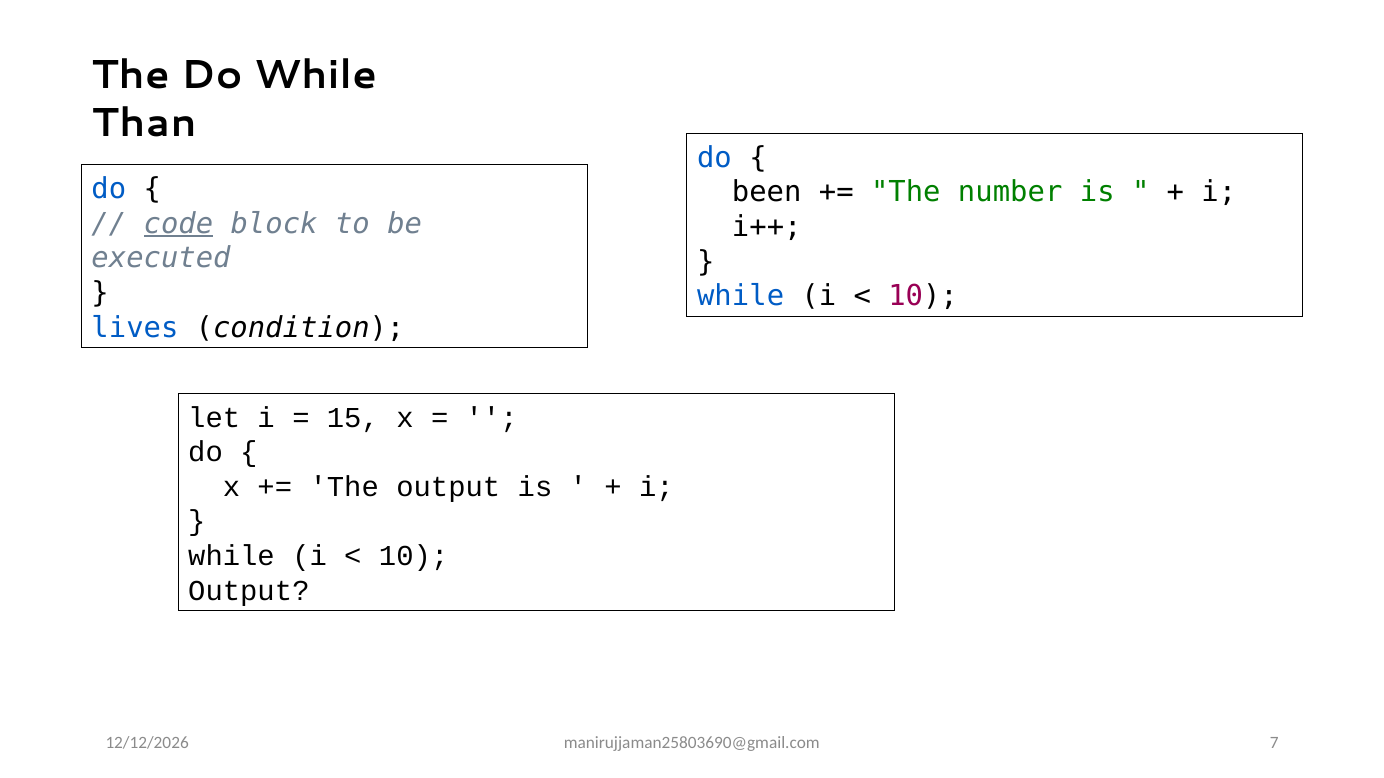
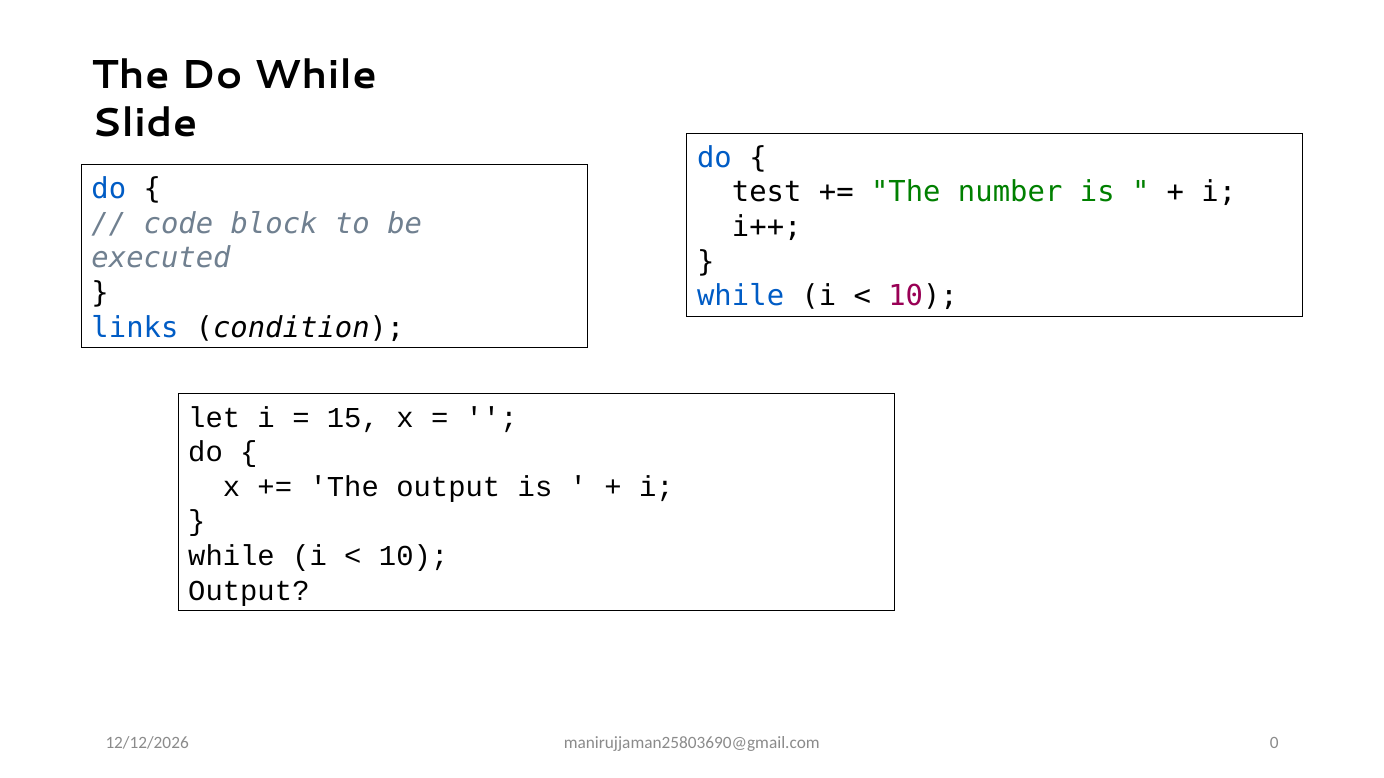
Than: Than -> Slide
been: been -> test
code underline: present -> none
lives: lives -> links
7: 7 -> 0
